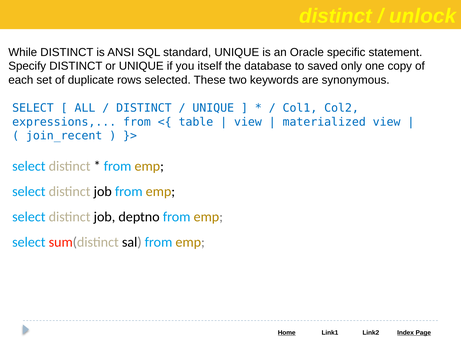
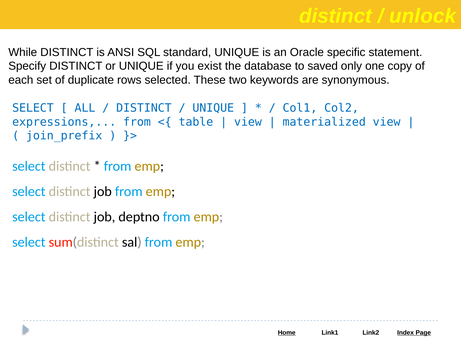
itself: itself -> exist
join_recent: join_recent -> join_prefix
